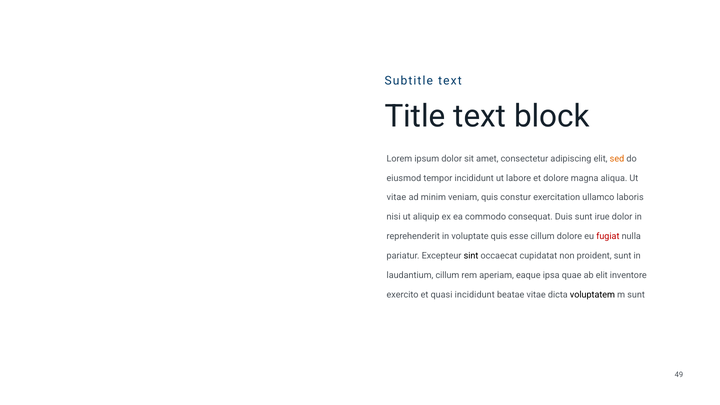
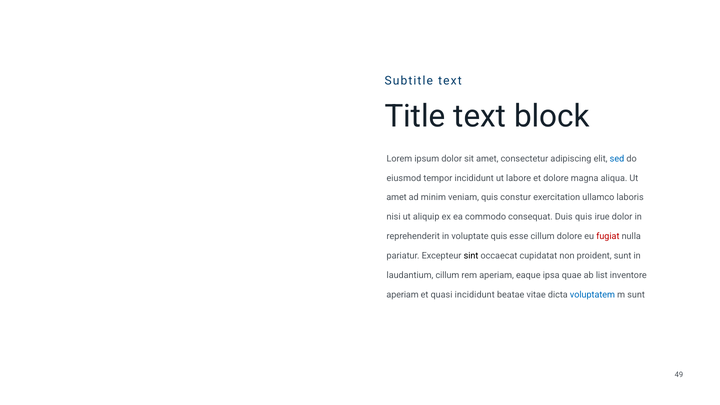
sed colour: orange -> blue
vitae at (396, 197): vitae -> amet
Duis sunt: sunt -> quis
ab elit: elit -> list
exercito at (403, 295): exercito -> aperiam
voluptatem colour: black -> blue
